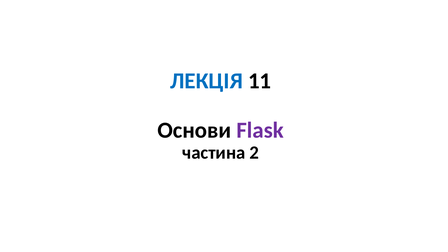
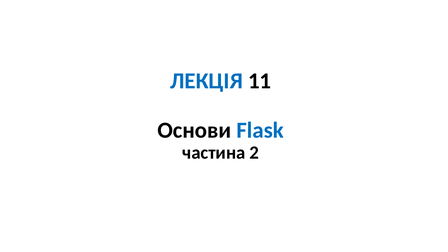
Flask colour: purple -> blue
